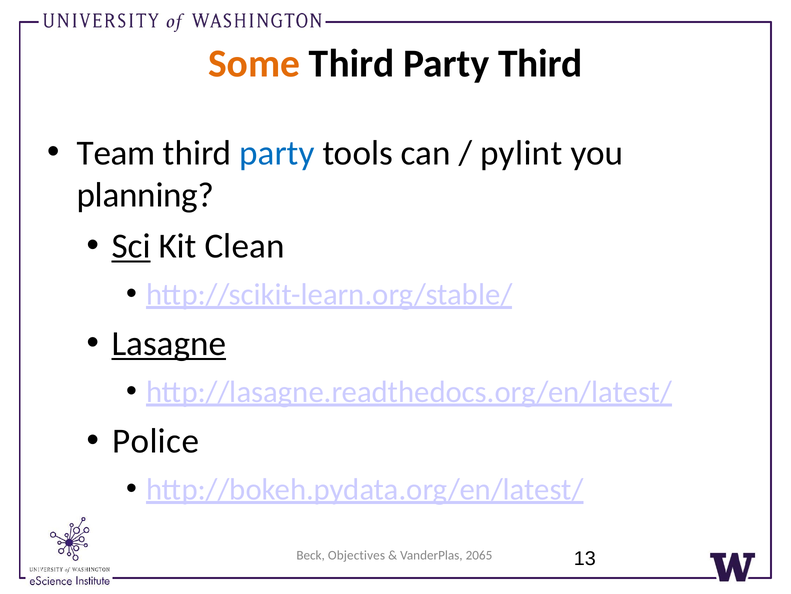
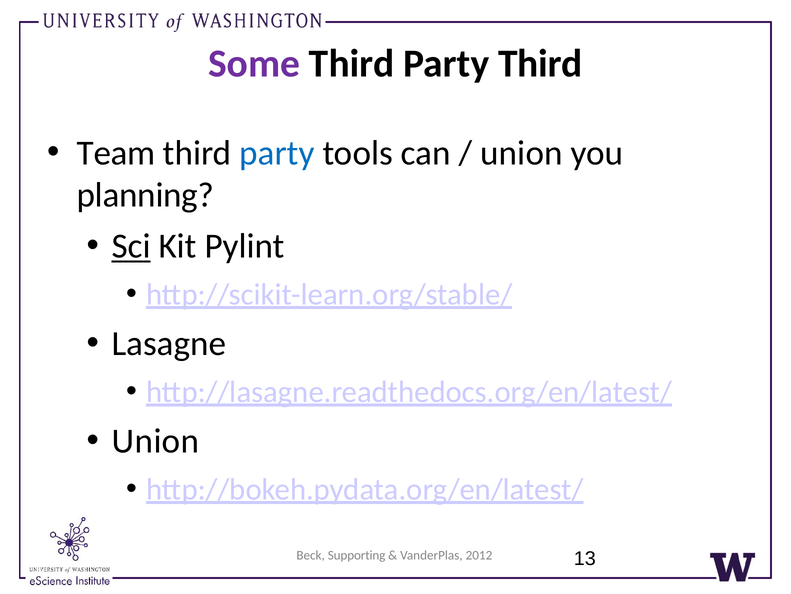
Some colour: orange -> purple
pylint at (521, 153): pylint -> union
Clean: Clean -> Pylint
Lasagne underline: present -> none
Police at (156, 441): Police -> Union
Objectives: Objectives -> Supporting
2065: 2065 -> 2012
